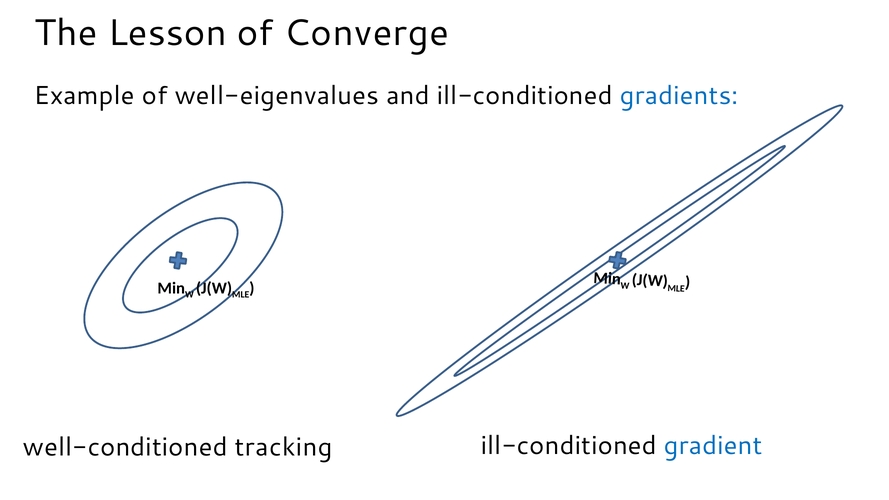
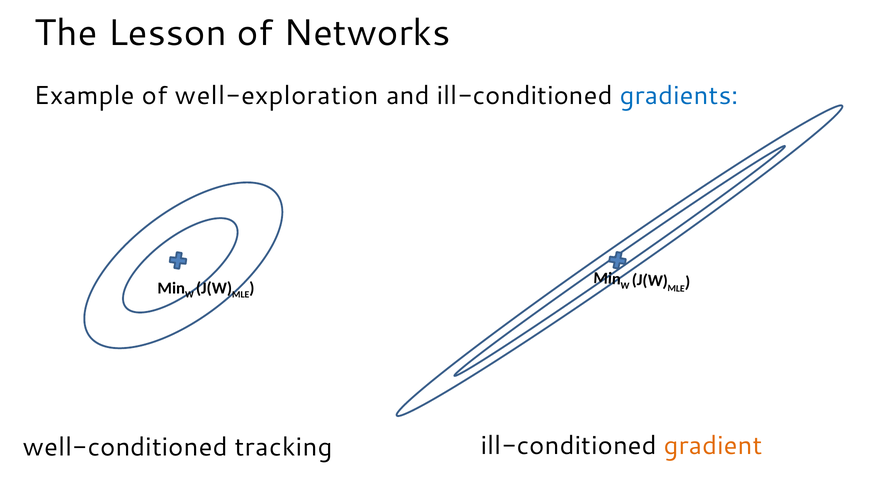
Converge: Converge -> Networks
well-eigenvalues: well-eigenvalues -> well-exploration
gradient colour: blue -> orange
